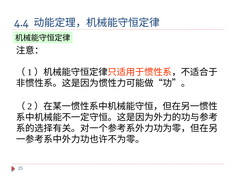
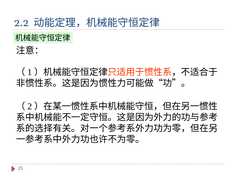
4.4: 4.4 -> 2.2
